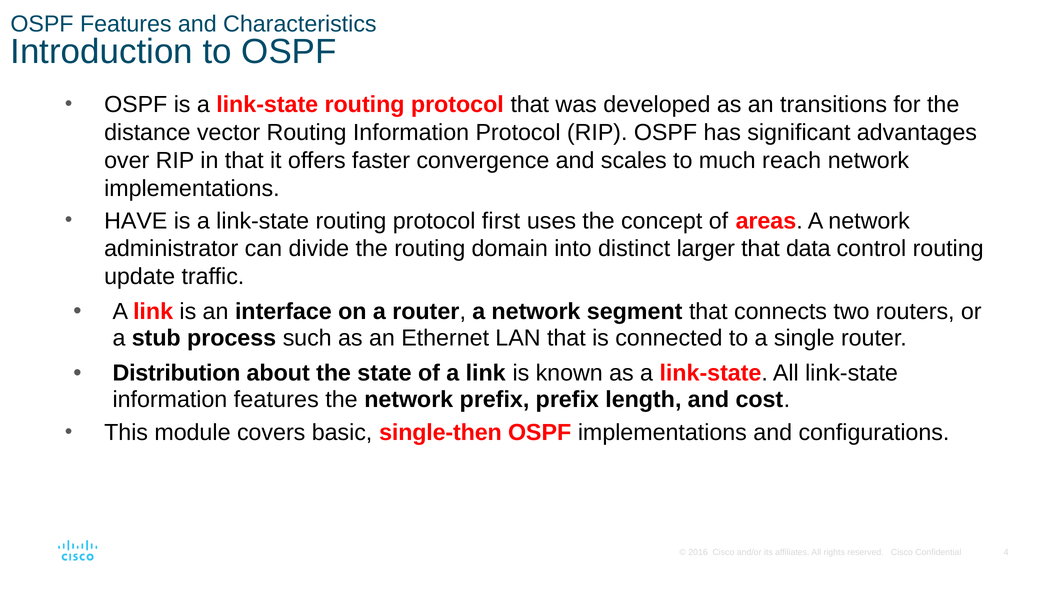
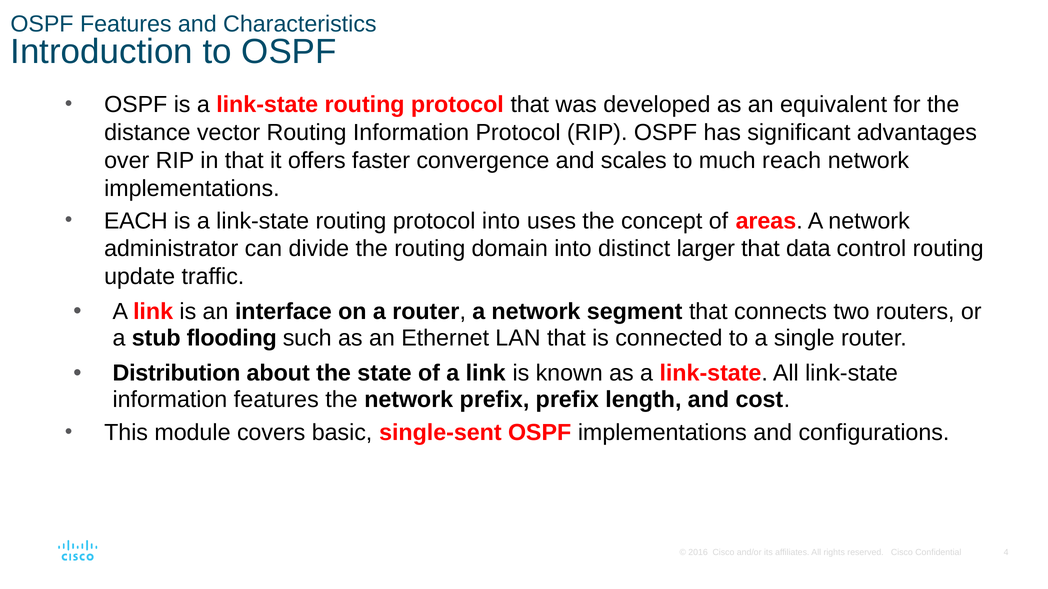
transitions: transitions -> equivalent
HAVE: HAVE -> EACH
protocol first: first -> into
process: process -> flooding
single-then: single-then -> single-sent
